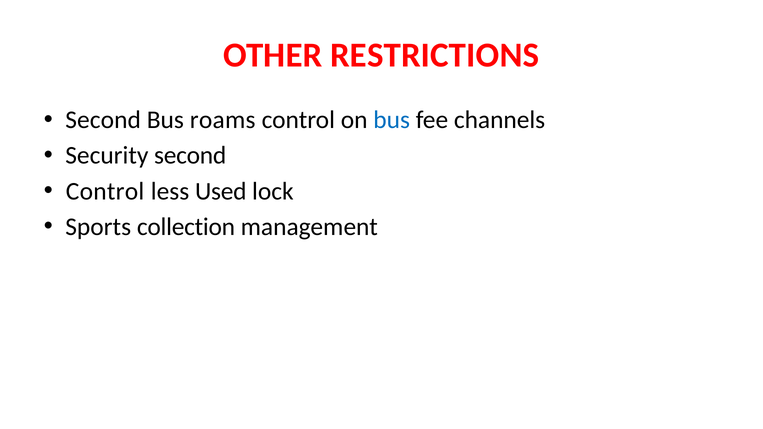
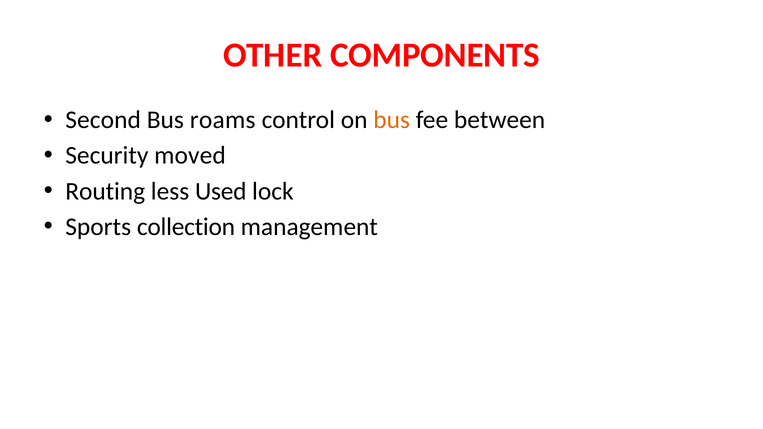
RESTRICTIONS: RESTRICTIONS -> COMPONENTS
bus at (392, 120) colour: blue -> orange
channels: channels -> between
Security second: second -> moved
Control at (105, 191): Control -> Routing
